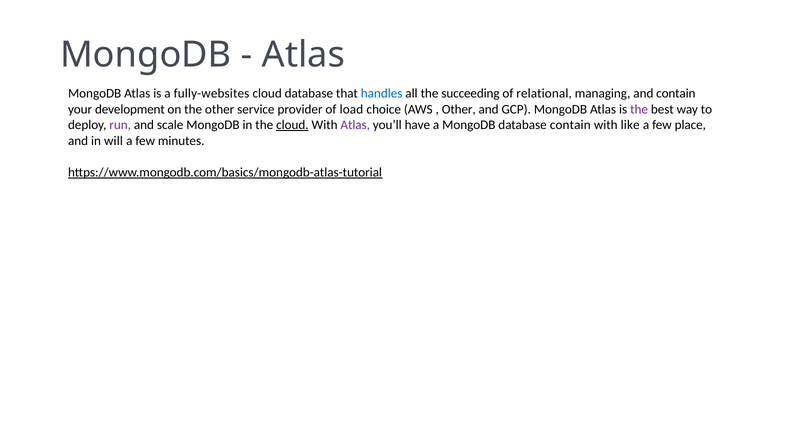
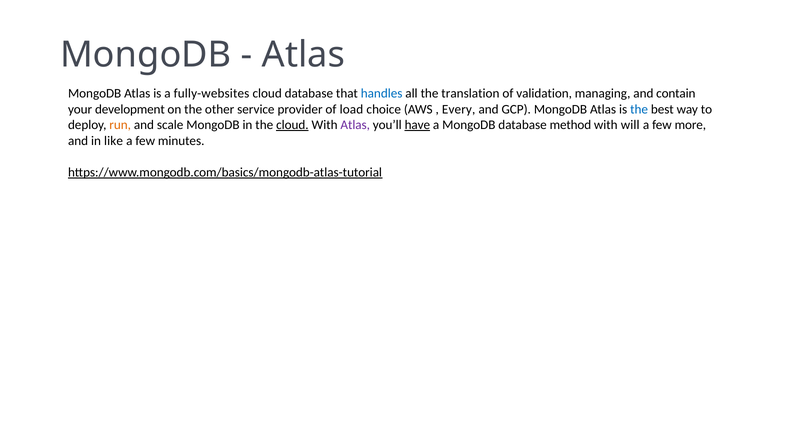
succeeding: succeeding -> translation
relational: relational -> validation
Other at (459, 109): Other -> Every
the at (639, 109) colour: purple -> blue
run colour: purple -> orange
have underline: none -> present
database contain: contain -> method
like: like -> will
place: place -> more
will: will -> like
